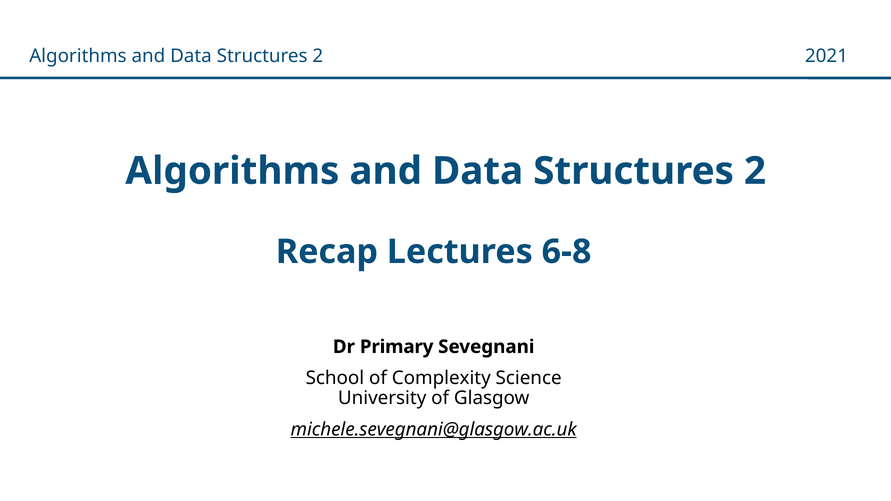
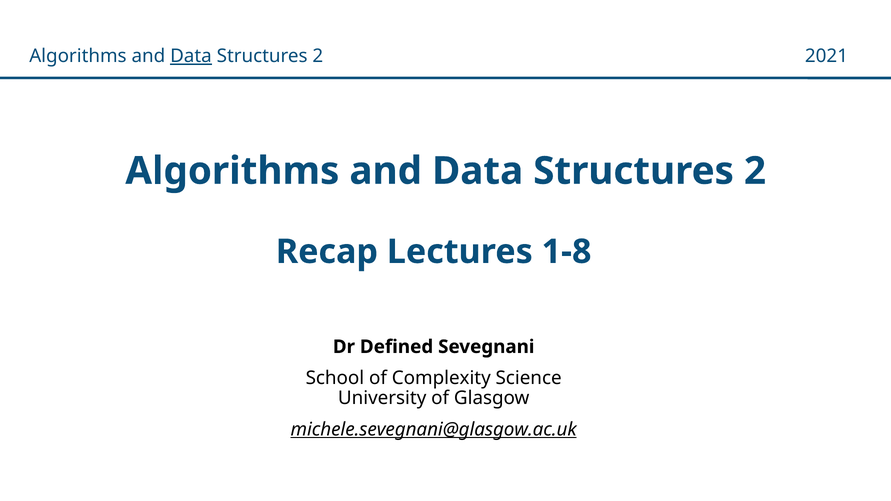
Data at (191, 56) underline: none -> present
6-8: 6-8 -> 1-8
Primary: Primary -> Defined
